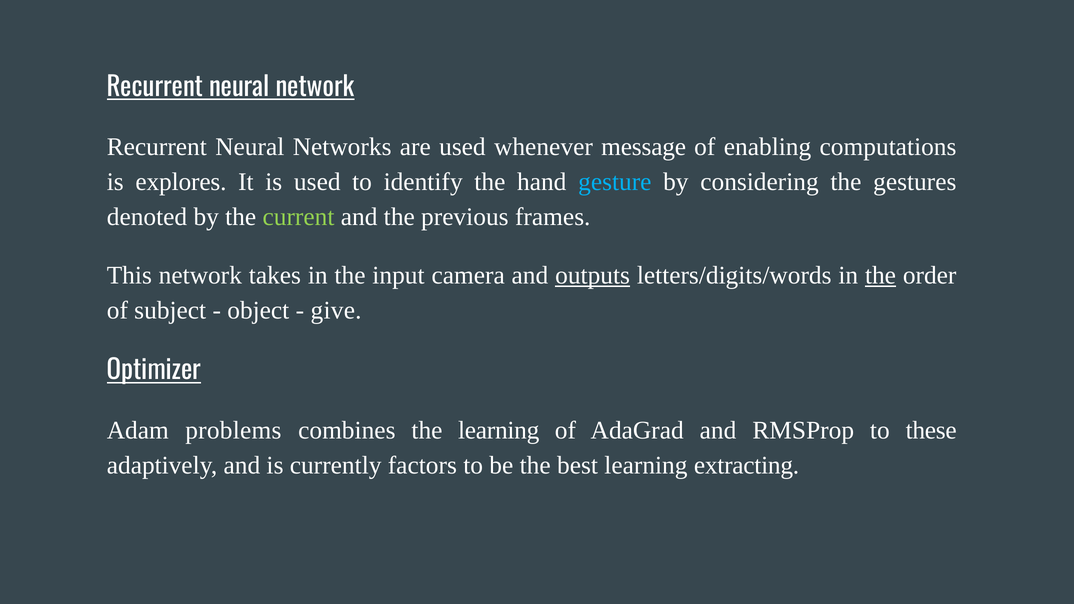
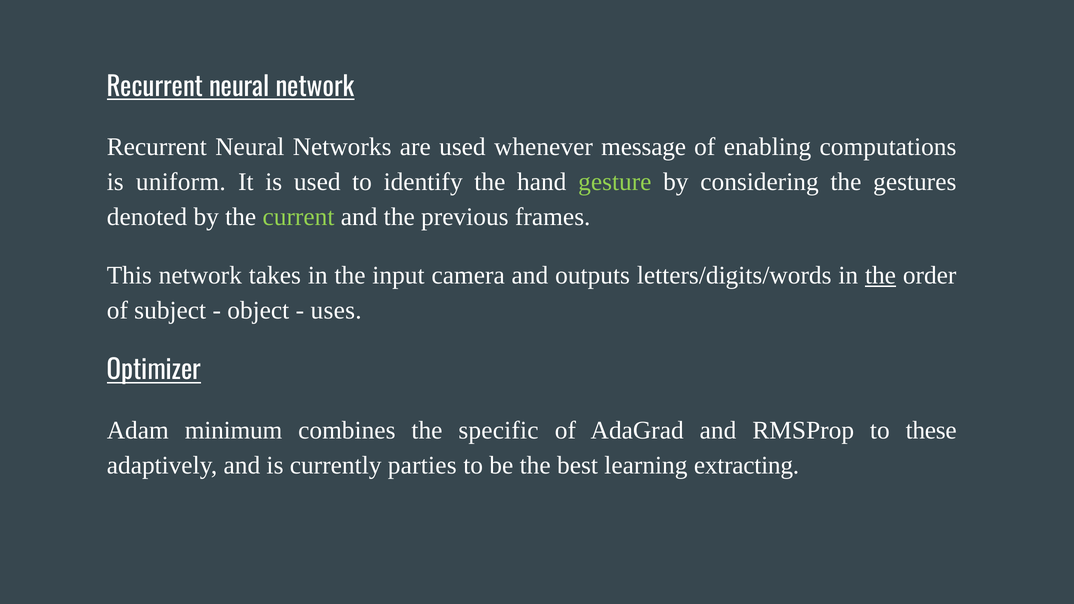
explores: explores -> uniform
gesture colour: light blue -> light green
outputs underline: present -> none
give: give -> uses
problems: problems -> minimum
the learning: learning -> specific
factors: factors -> parties
